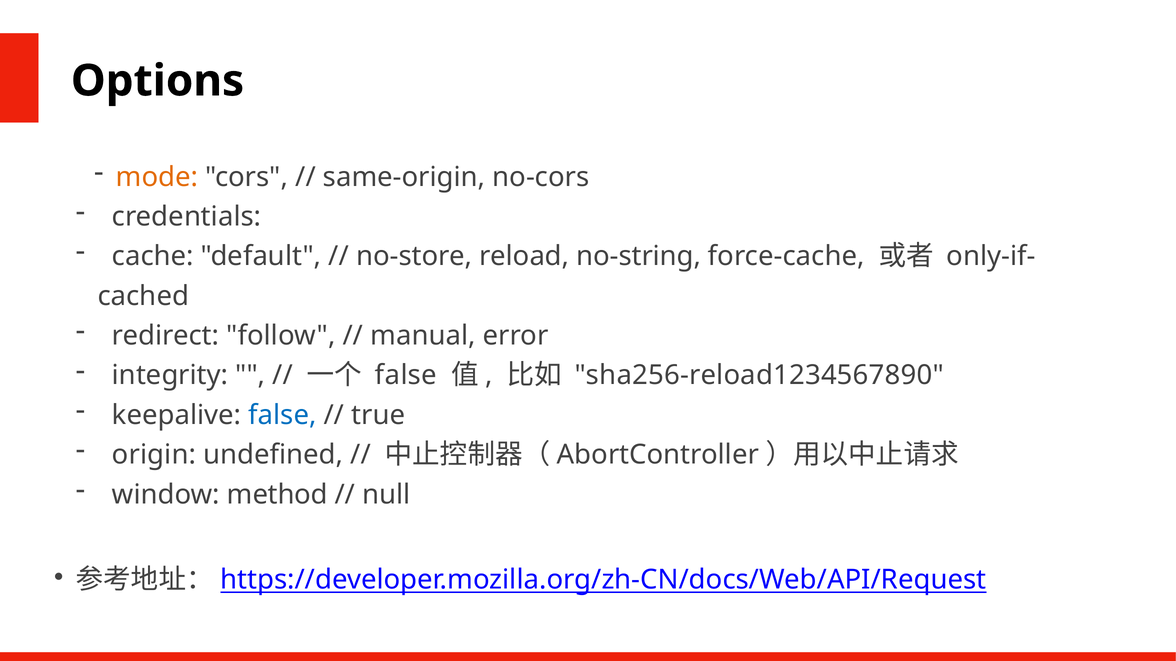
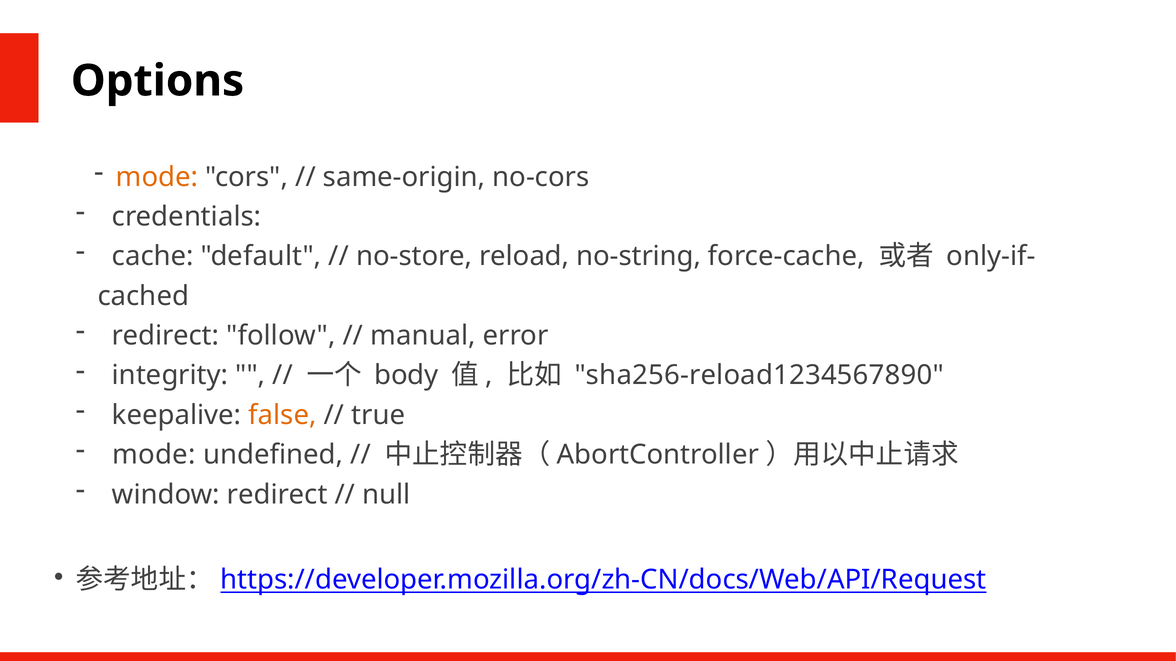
false at (406, 376): false -> body
false at (283, 415) colour: blue -> orange
origin at (154, 455): origin -> mode
window method: method -> redirect
